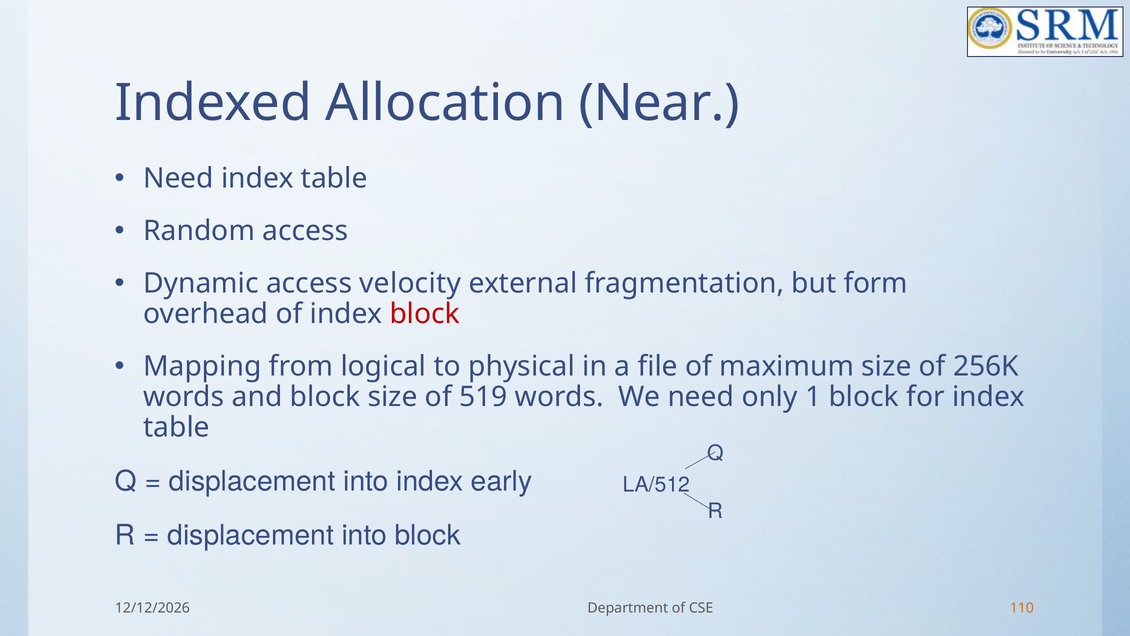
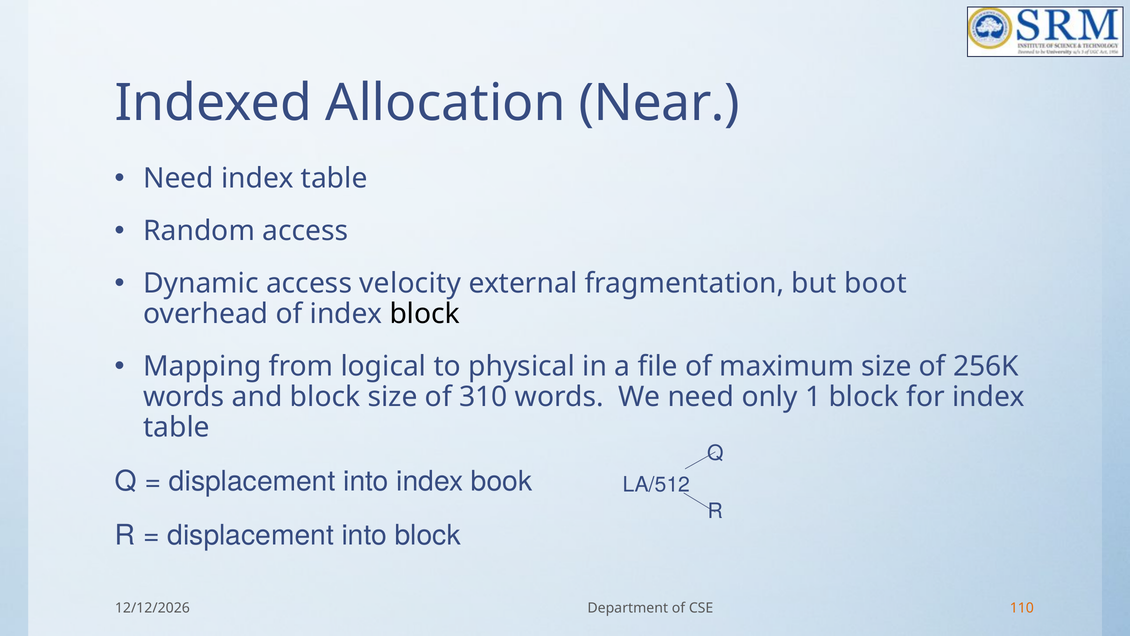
form: form -> boot
block at (425, 314) colour: red -> black
519: 519 -> 310
early: early -> book
